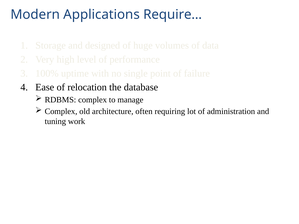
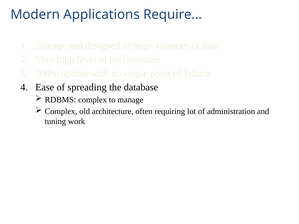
relocation: relocation -> spreading
